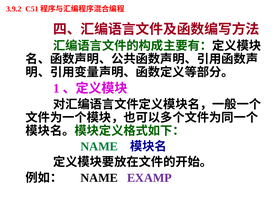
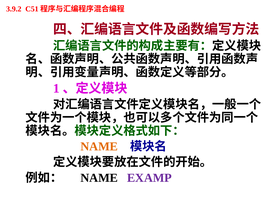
NAME at (99, 147) colour: green -> orange
